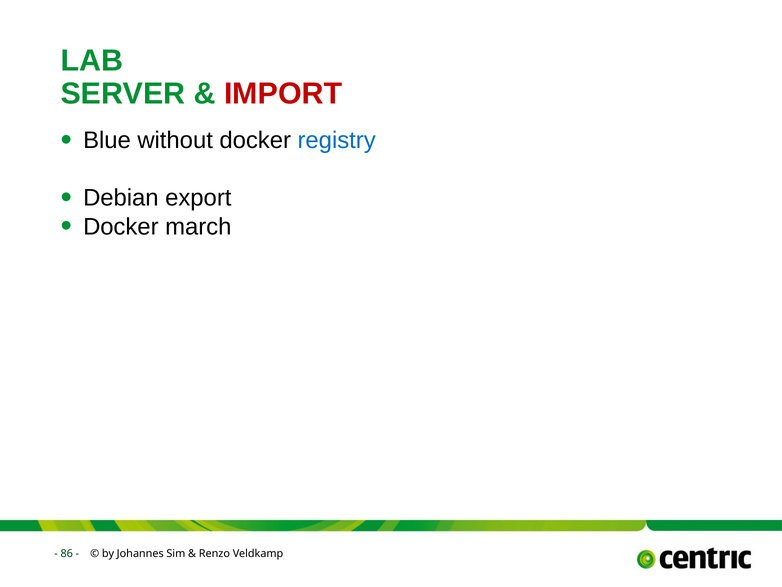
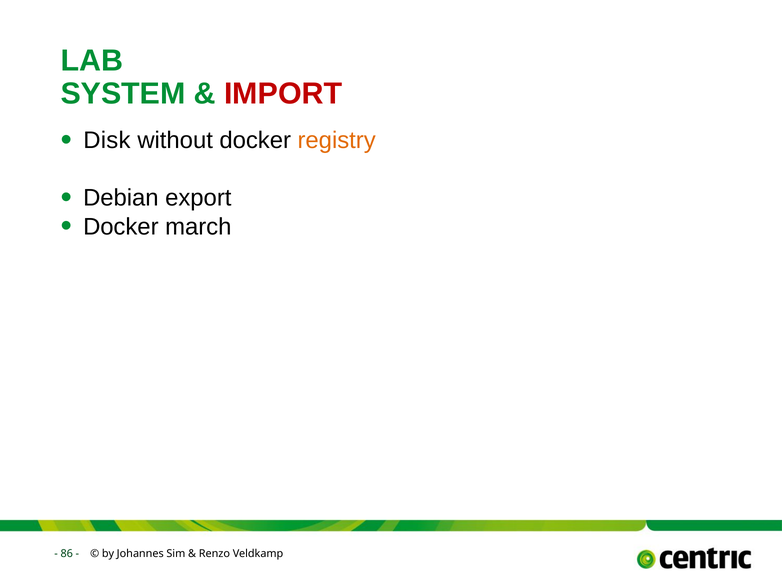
SERVER: SERVER -> SYSTEM
Blue: Blue -> Disk
registry colour: blue -> orange
